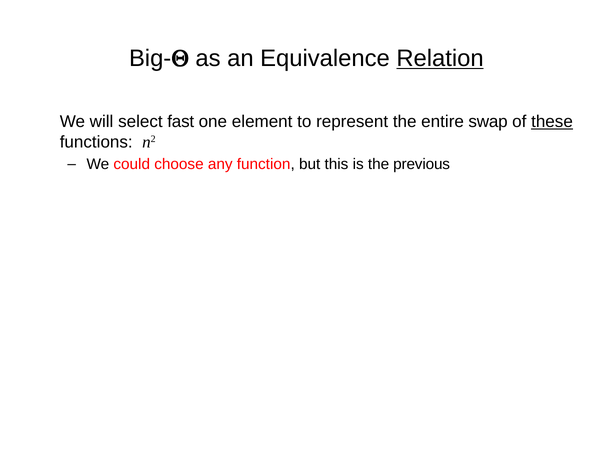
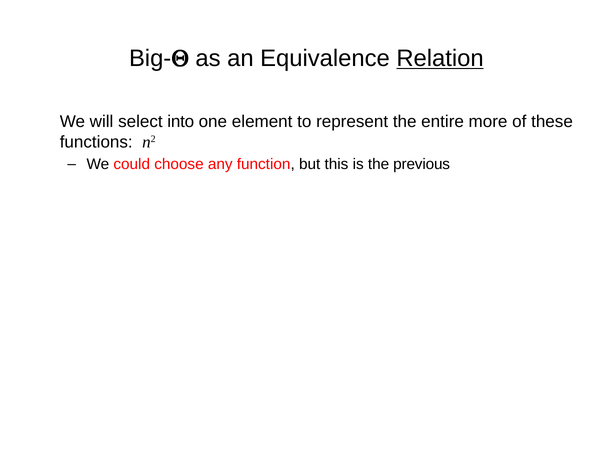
fast: fast -> into
swap: swap -> more
these underline: present -> none
